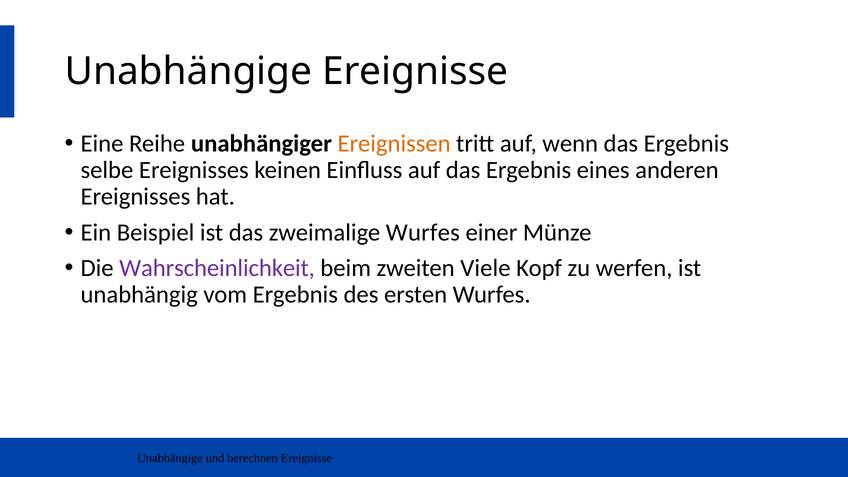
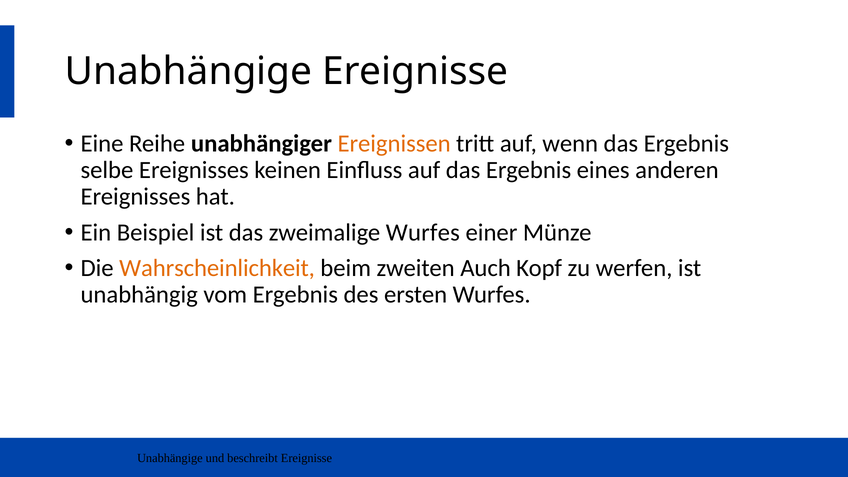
Wahrscheinlichkeit colour: purple -> orange
Viele: Viele -> Auch
berechnen: berechnen -> beschreibt
